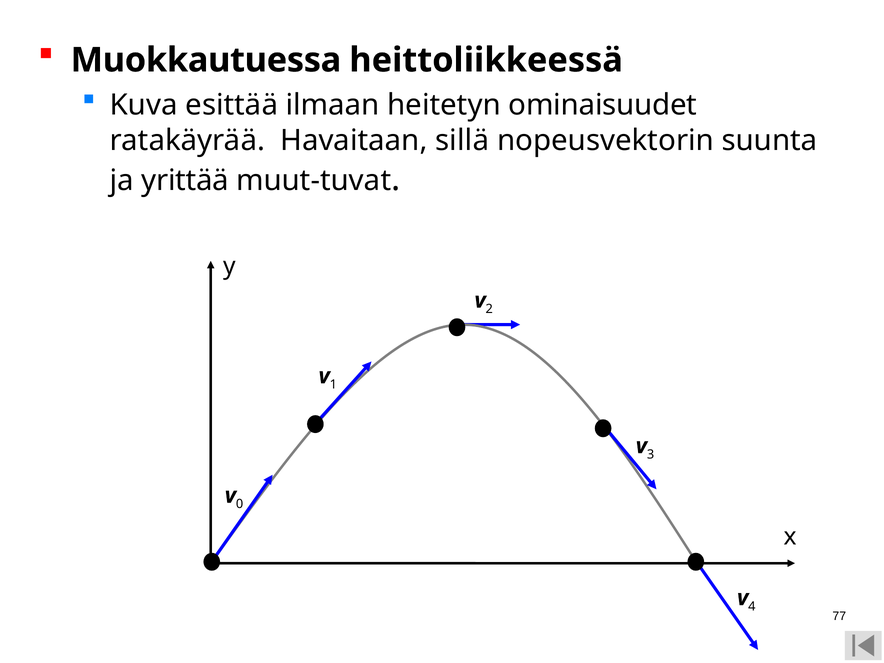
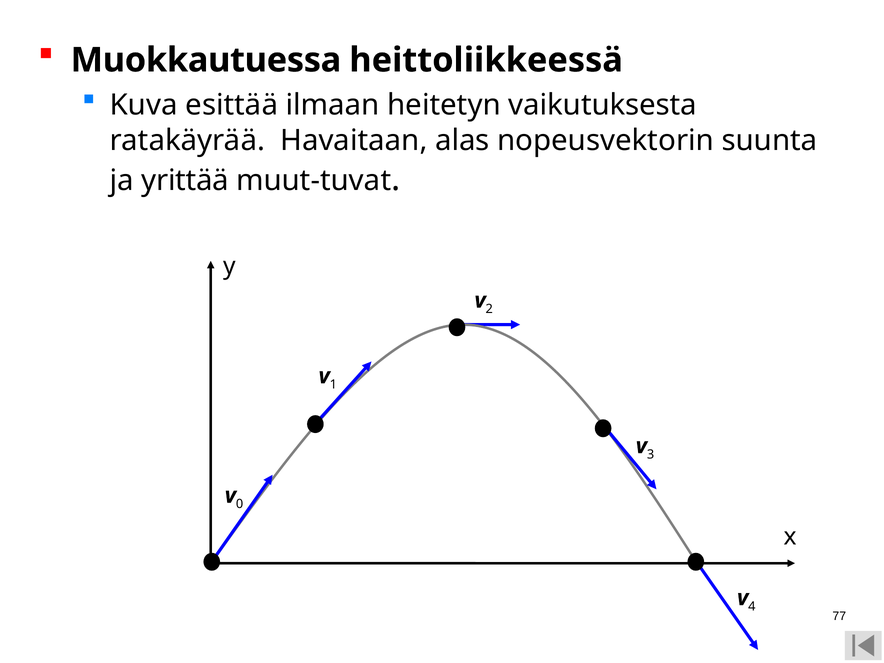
ominaisuudet: ominaisuudet -> vaikutuksesta
sillä: sillä -> alas
